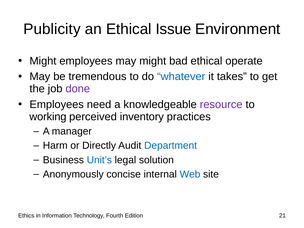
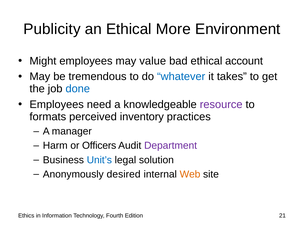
Issue: Issue -> More
may might: might -> value
operate: operate -> account
done colour: purple -> blue
working: working -> formats
Directly: Directly -> Officers
Department colour: blue -> purple
concise: concise -> desired
Web colour: blue -> orange
